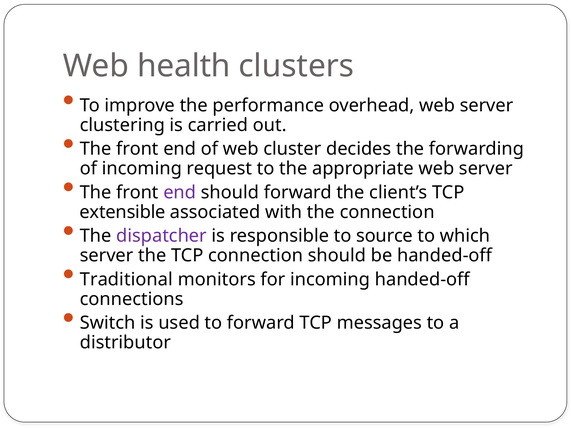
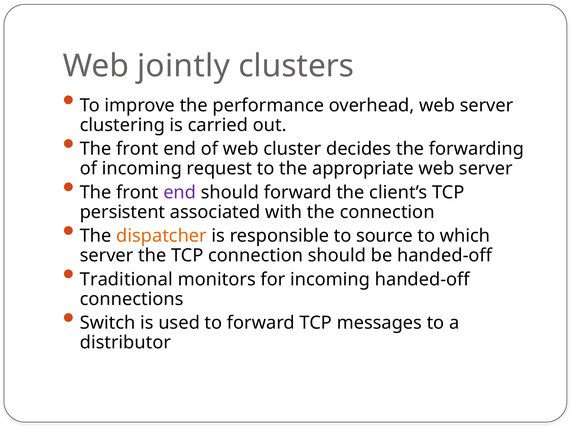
health: health -> jointly
extensible: extensible -> persistent
dispatcher colour: purple -> orange
